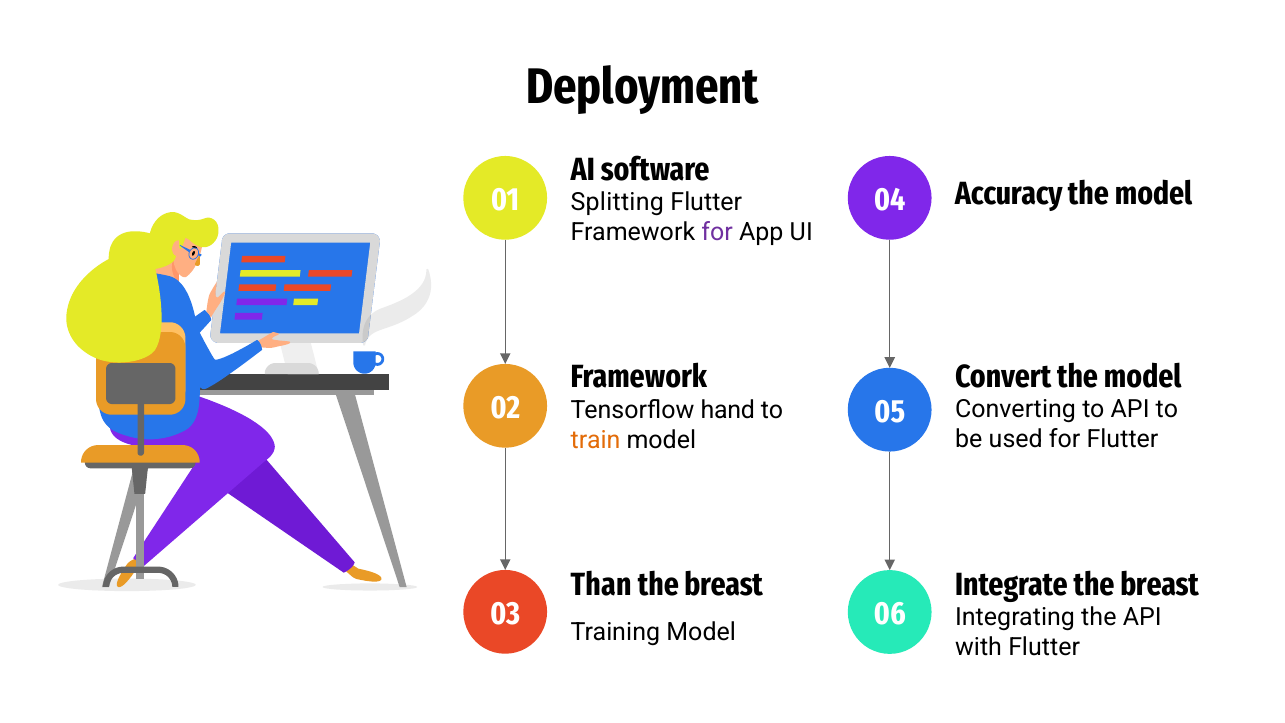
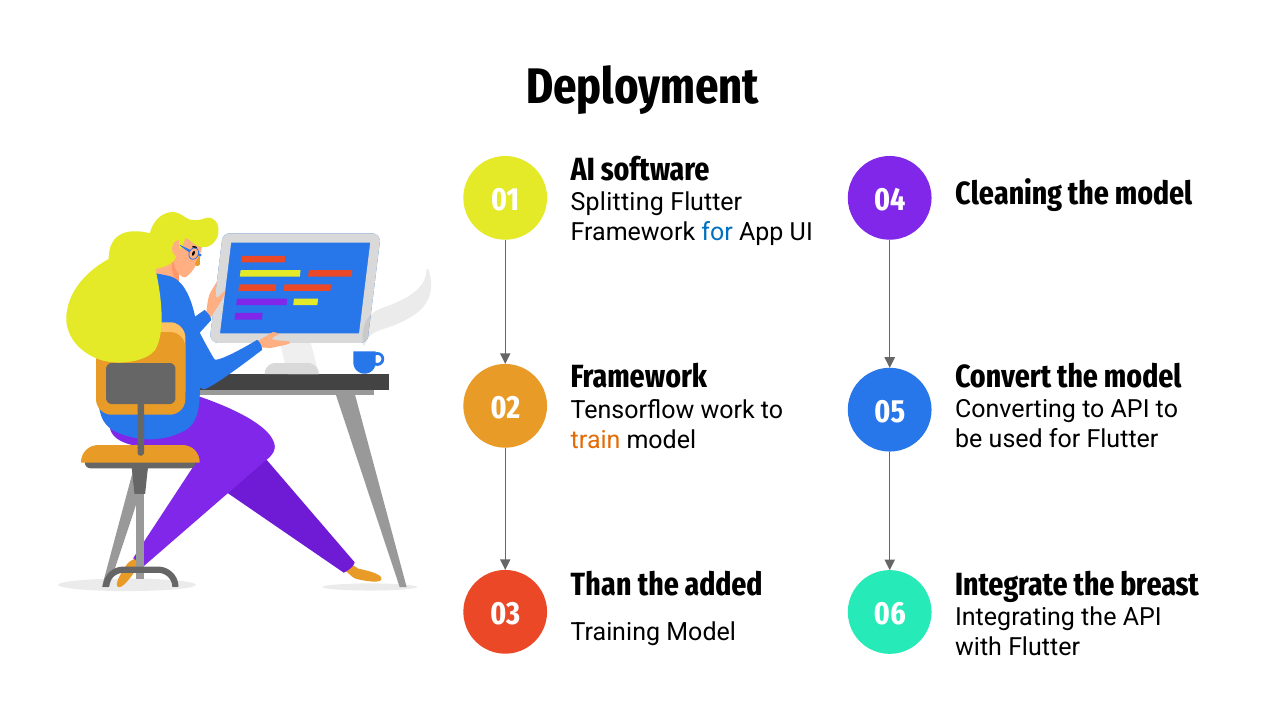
Accuracy: Accuracy -> Cleaning
for at (717, 232) colour: purple -> blue
hand: hand -> work
breast at (724, 584): breast -> added
